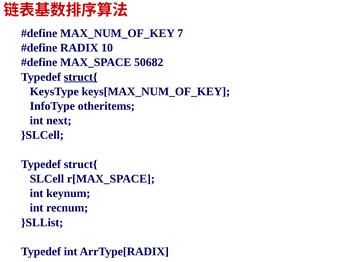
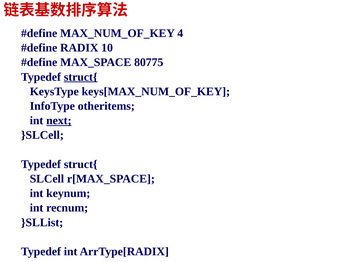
7: 7 -> 4
50682: 50682 -> 80775
next underline: none -> present
